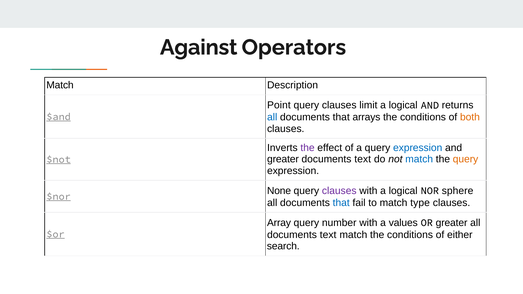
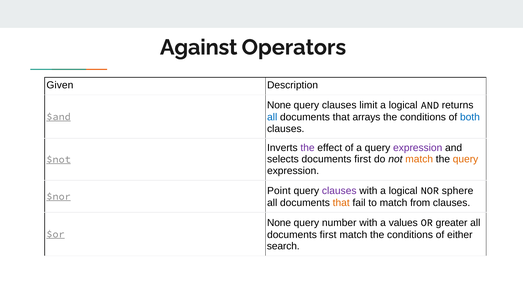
Match at (60, 85): Match -> Given
Point at (279, 105): Point -> None
both colour: orange -> blue
expression at (418, 148) colour: blue -> purple
greater at (283, 159): greater -> selects
text at (363, 159): text -> first
match at (419, 159) colour: blue -> orange
None: None -> Point
that at (341, 203) colour: blue -> orange
type: type -> from
Array at (279, 223): Array -> None
text at (328, 235): text -> first
